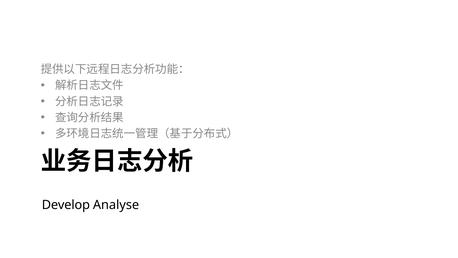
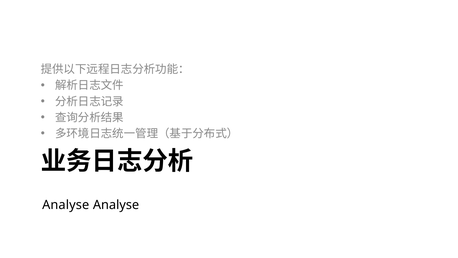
Develop at (66, 205): Develop -> Analyse
